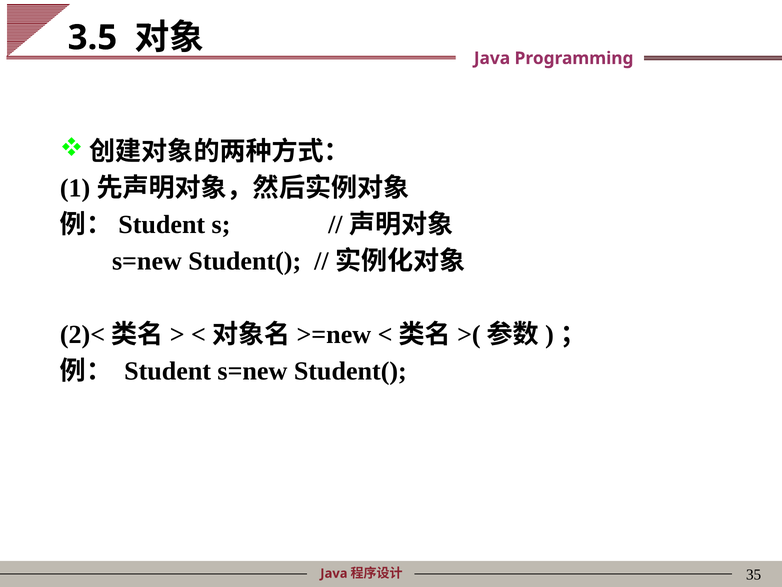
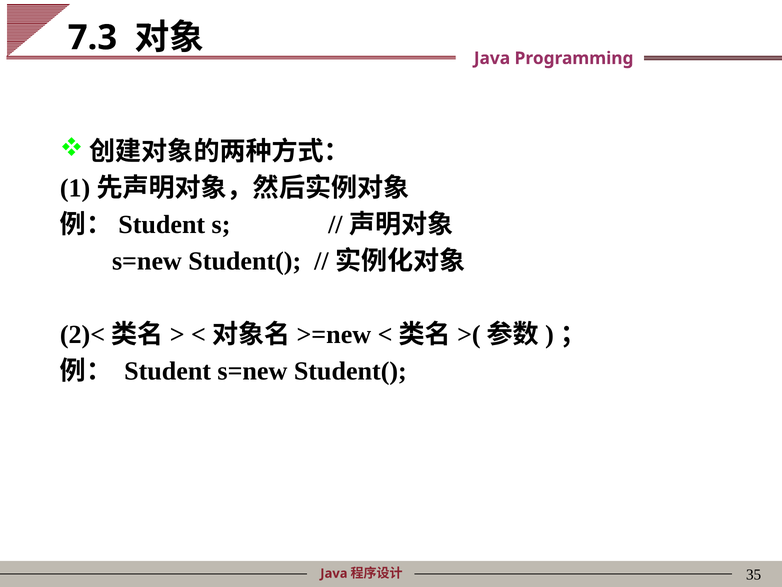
3.5: 3.5 -> 7.3
